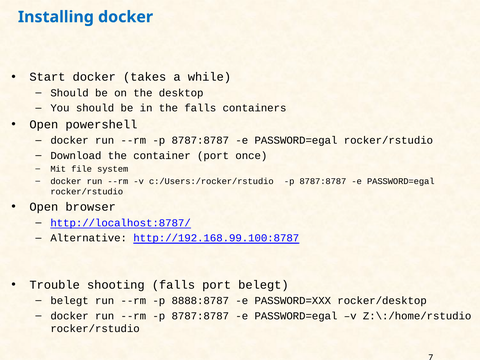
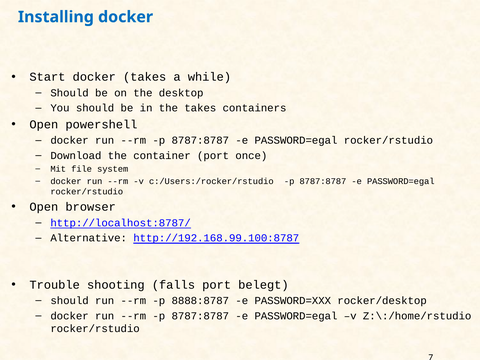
the falls: falls -> takes
belegt at (70, 301): belegt -> should
